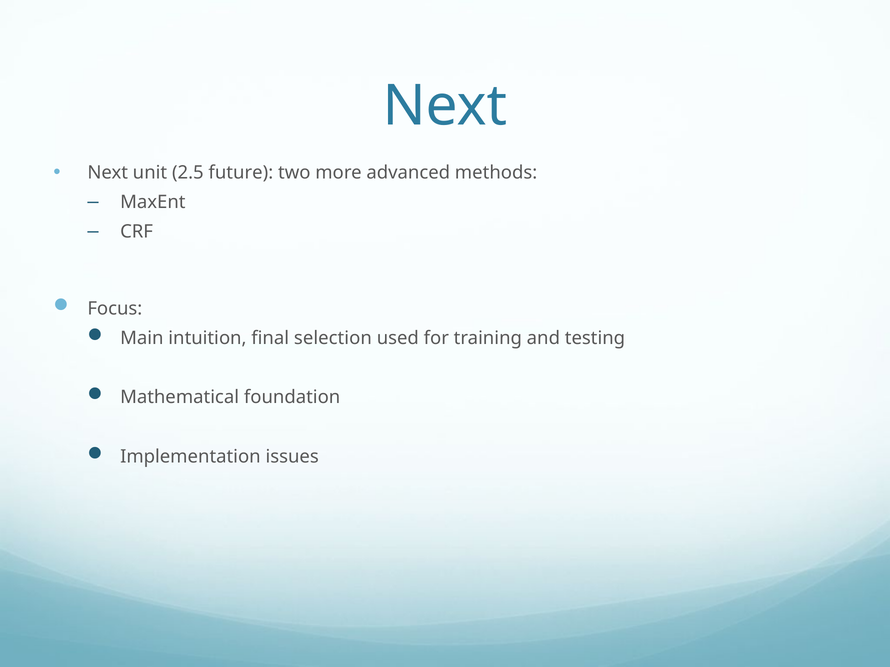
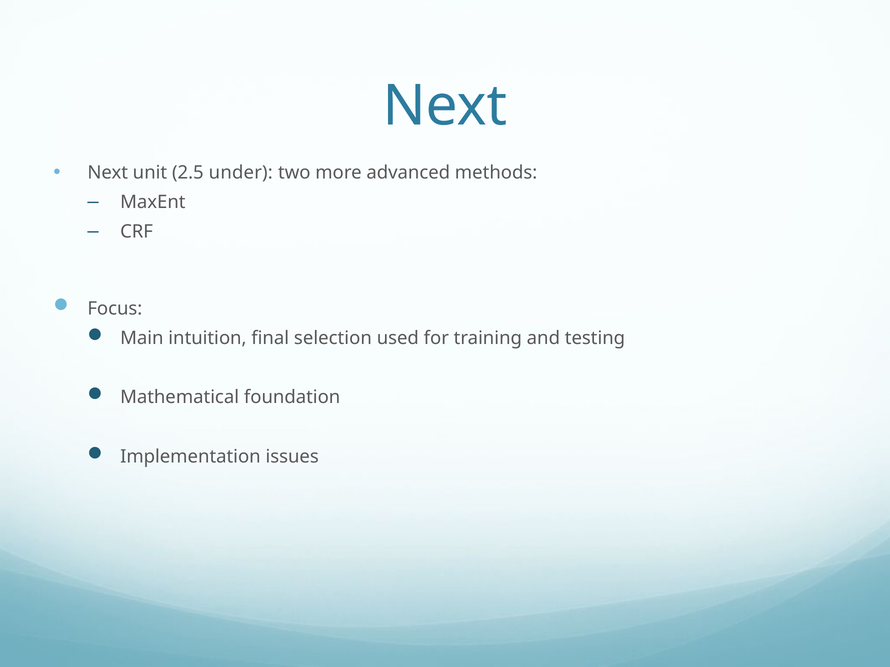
future: future -> under
